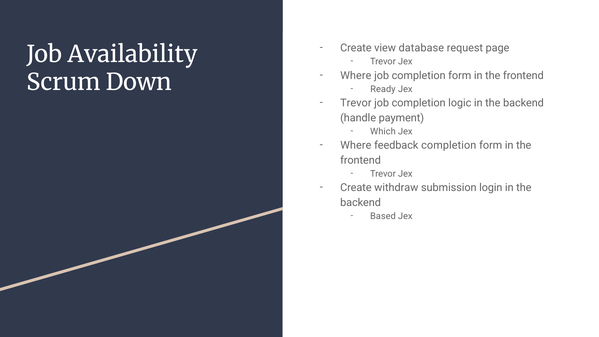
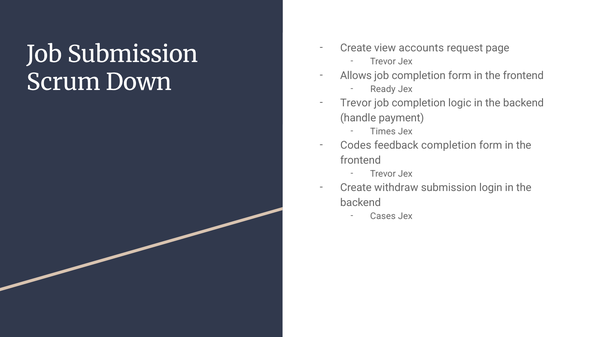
database: database -> accounts
Job Availability: Availability -> Submission
Where at (356, 75): Where -> Allows
Which: Which -> Times
Where at (356, 145): Where -> Codes
Based: Based -> Cases
